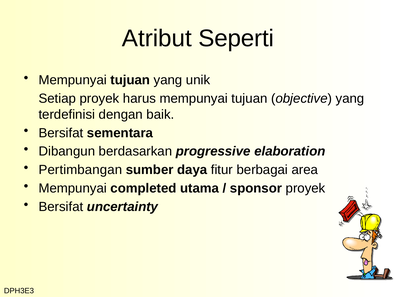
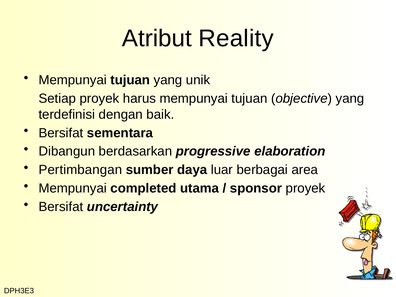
Seperti: Seperti -> Reality
fitur: fitur -> luar
